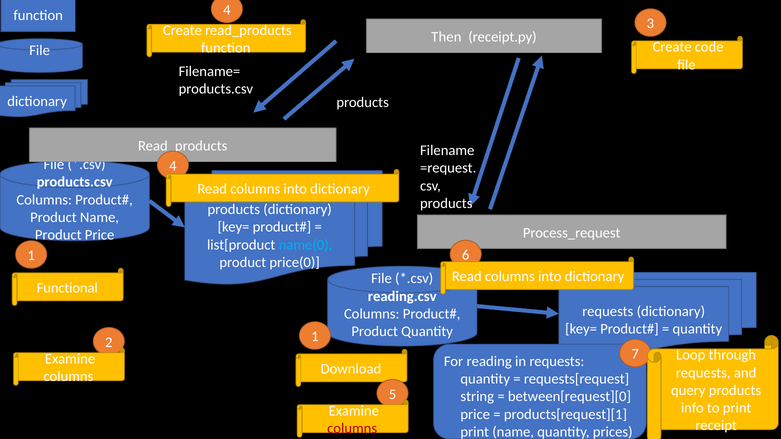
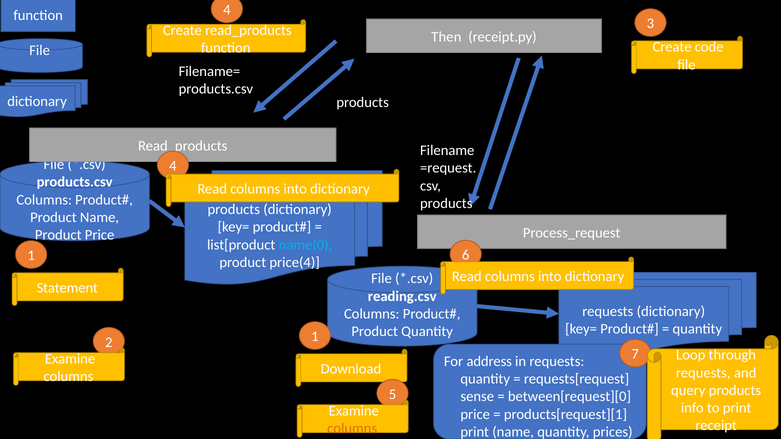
price(0: price(0 -> price(4
Functional: Functional -> Statement
reading: reading -> address
string: string -> sense
columns at (352, 429) colour: red -> orange
